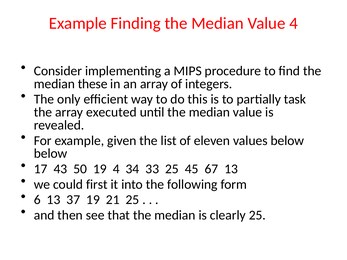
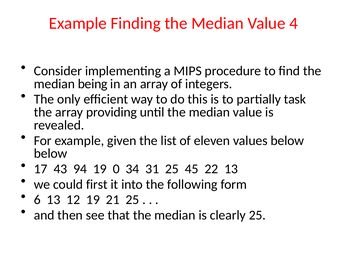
these: these -> being
executed: executed -> providing
50: 50 -> 94
19 4: 4 -> 0
33: 33 -> 31
67: 67 -> 22
37: 37 -> 12
